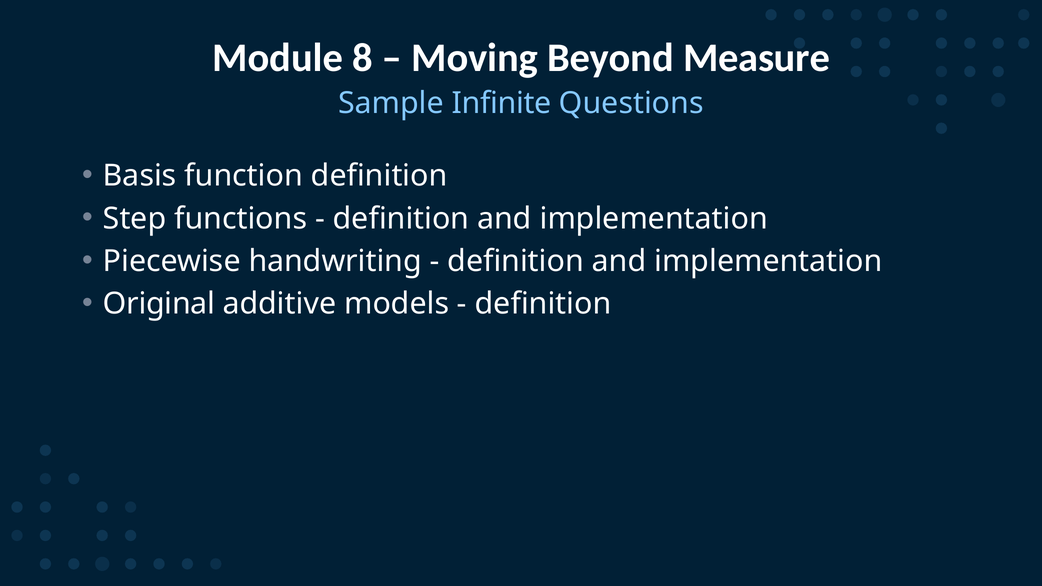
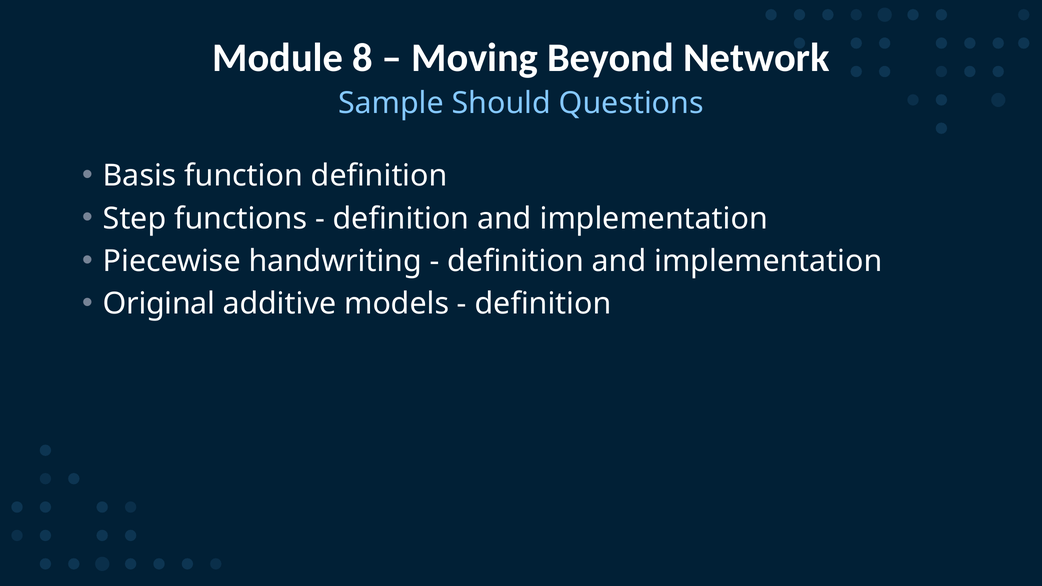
Measure: Measure -> Network
Infinite: Infinite -> Should
